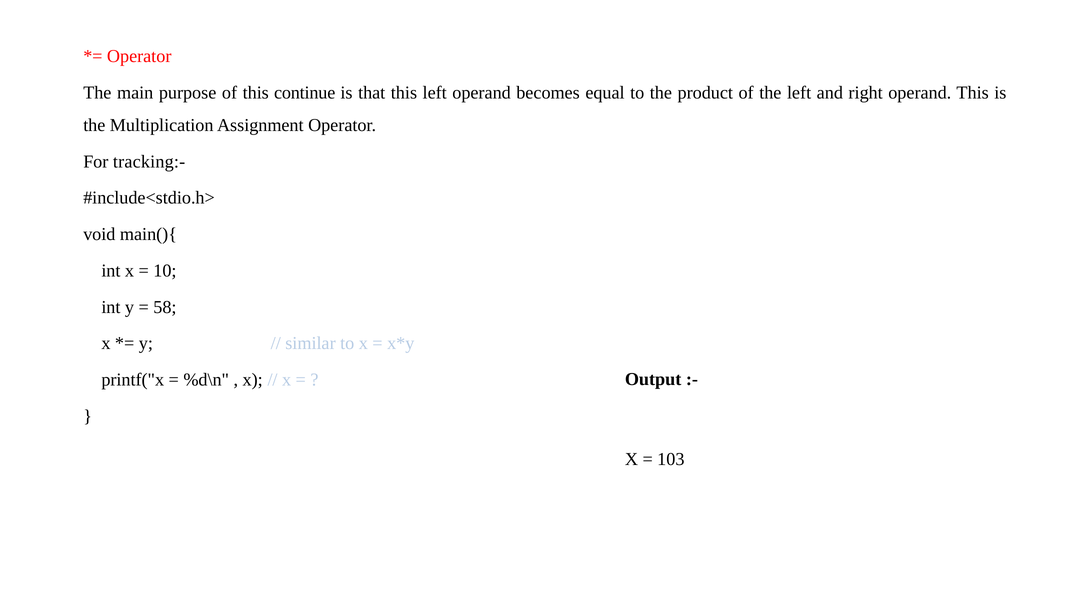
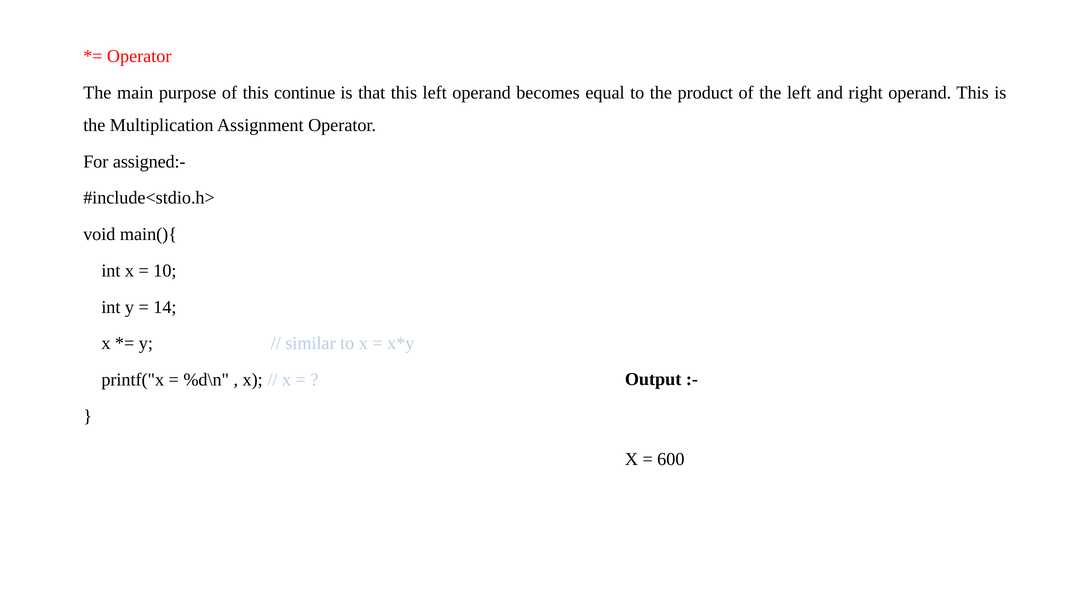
tracking:-: tracking:- -> assigned:-
58: 58 -> 14
103: 103 -> 600
